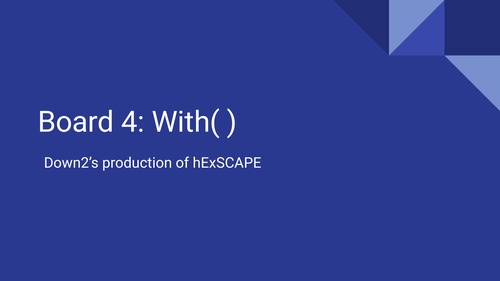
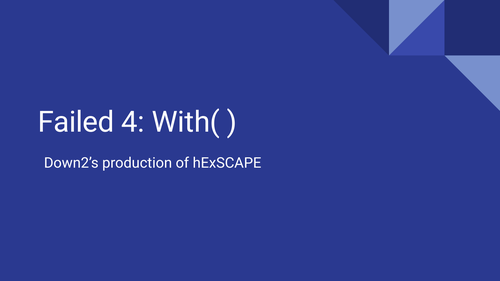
Board: Board -> Failed
